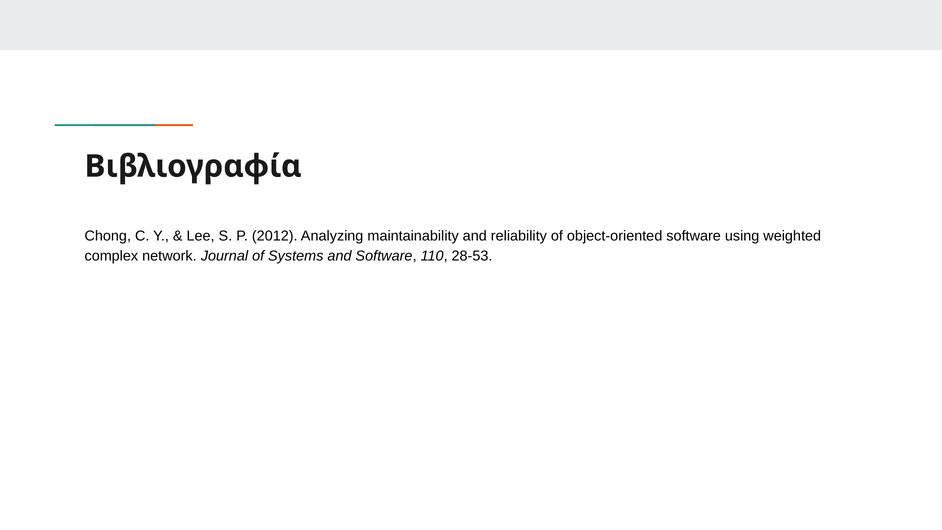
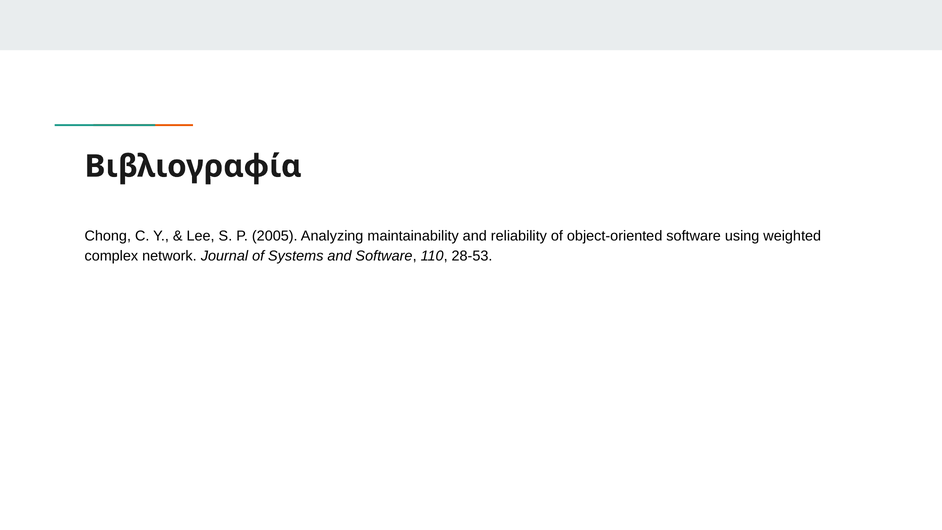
2012: 2012 -> 2005
